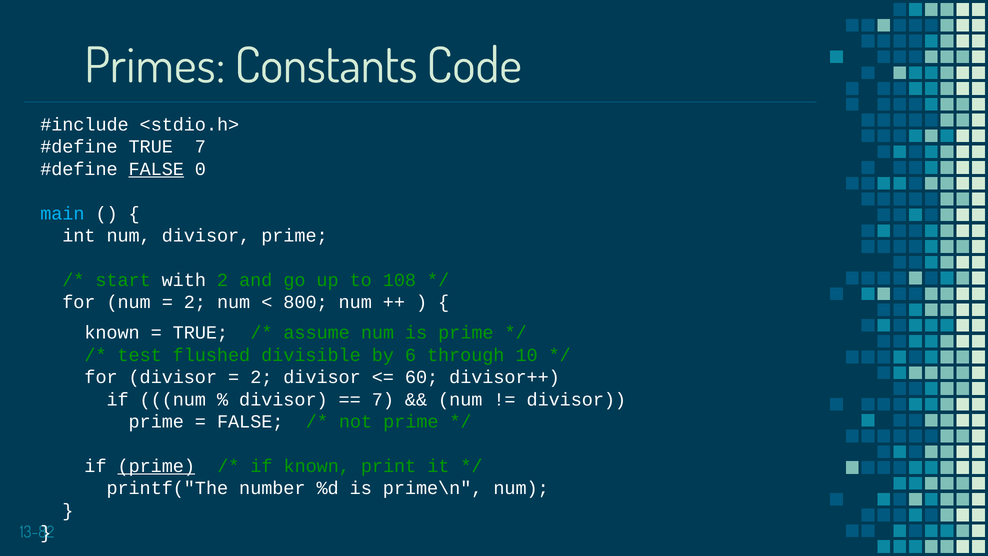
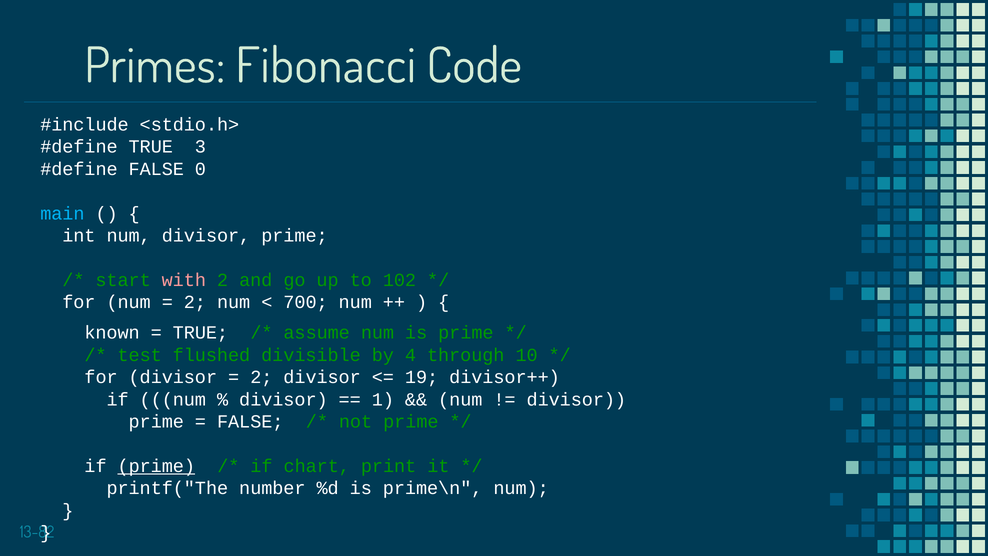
Constants: Constants -> Fibonacci
TRUE 7: 7 -> 3
FALSE at (156, 169) underline: present -> none
with colour: white -> pink
108: 108 -> 102
800: 800 -> 700
6: 6 -> 4
60: 60 -> 19
7 at (383, 399): 7 -> 1
if known: known -> chart
